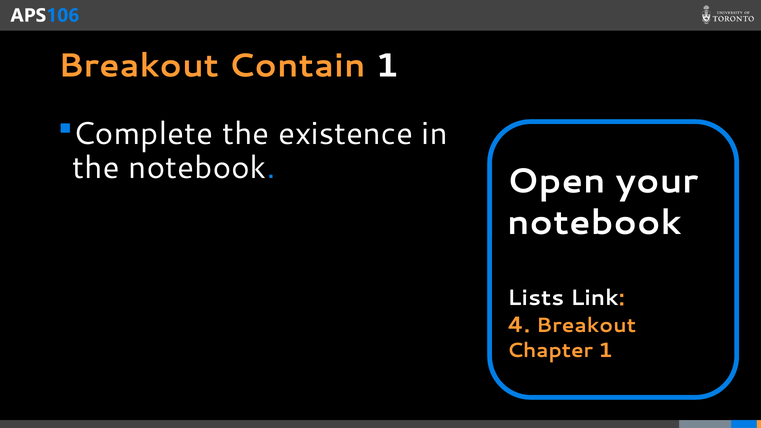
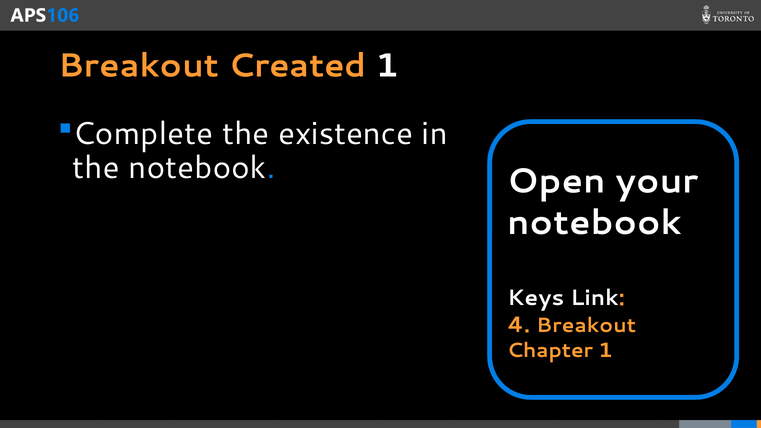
Contain: Contain -> Created
Lists: Lists -> Keys
